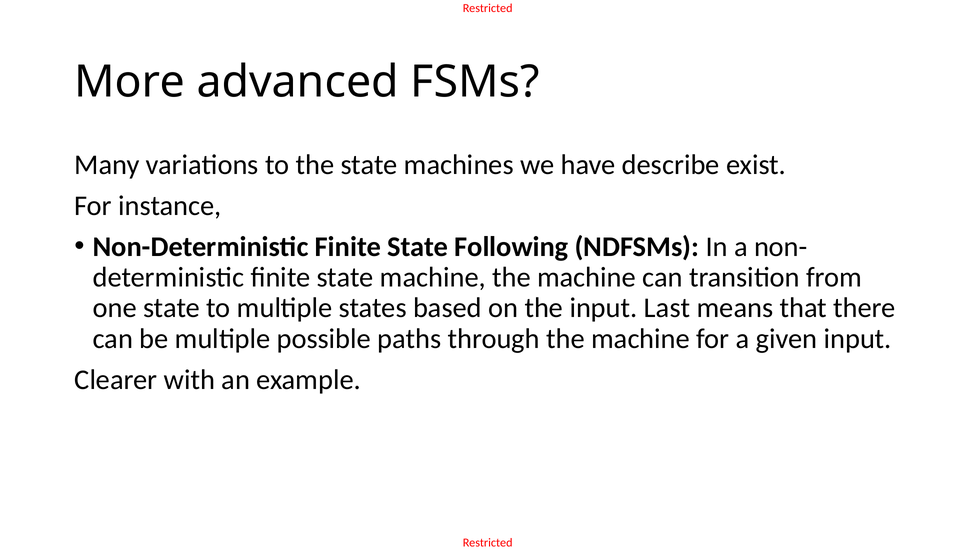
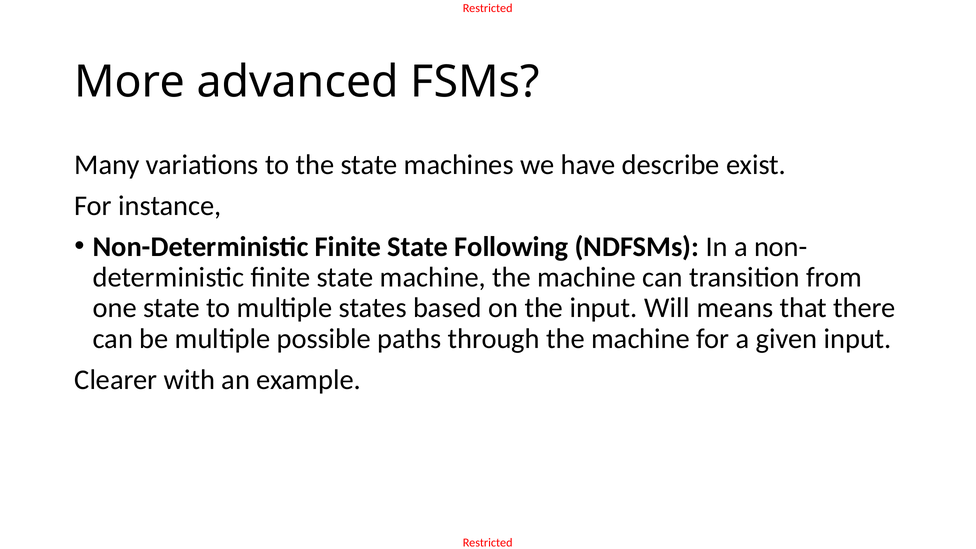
Last: Last -> Will
